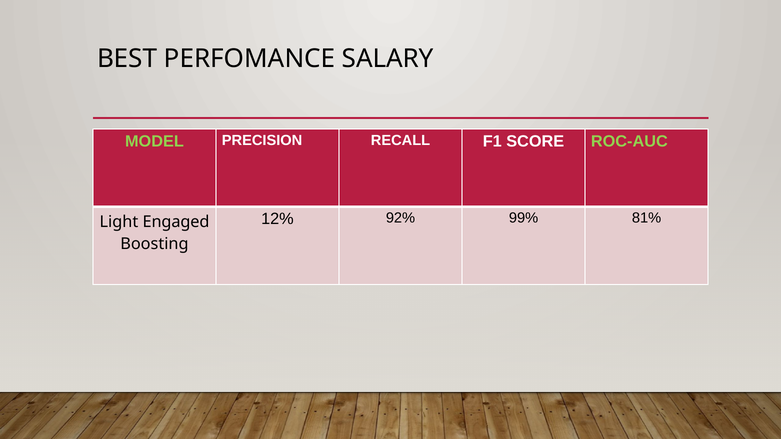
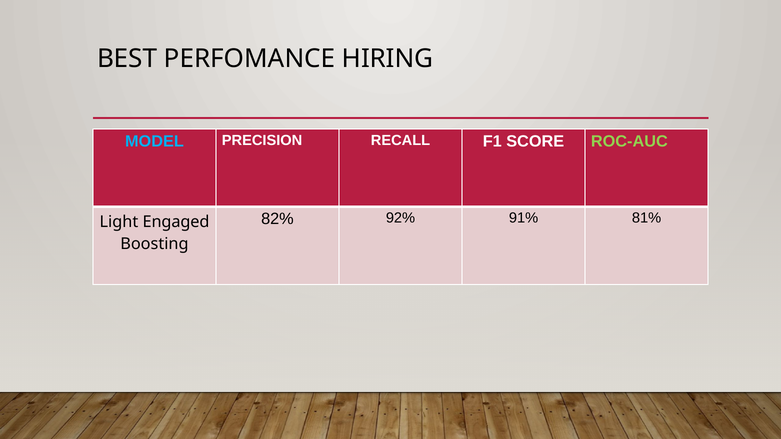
SALARY: SALARY -> HIRING
MODEL colour: light green -> light blue
12%: 12% -> 82%
99%: 99% -> 91%
